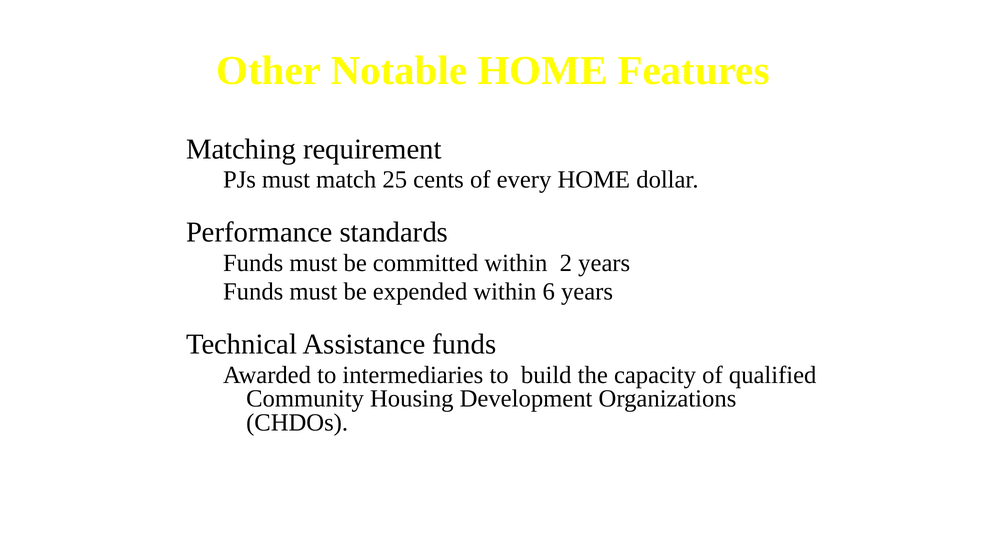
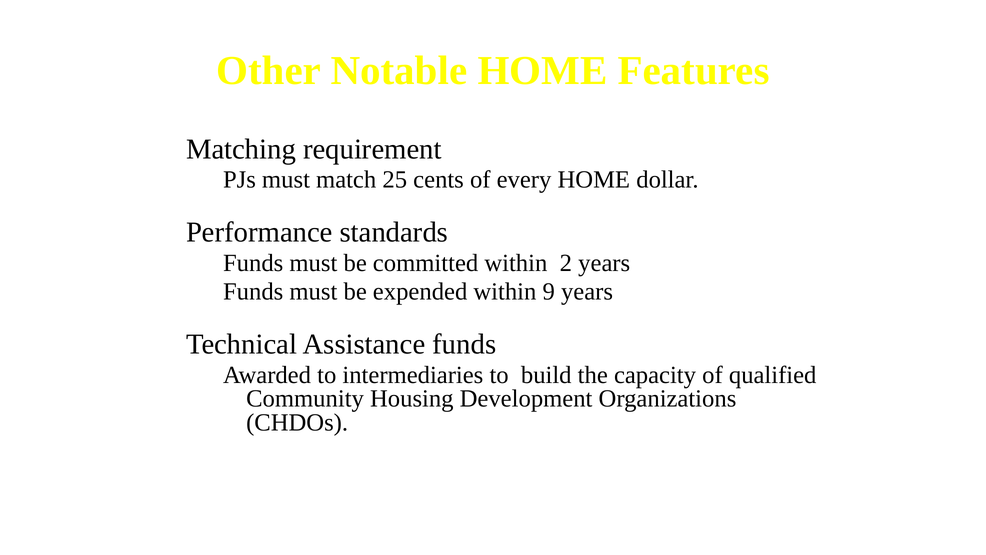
6: 6 -> 9
